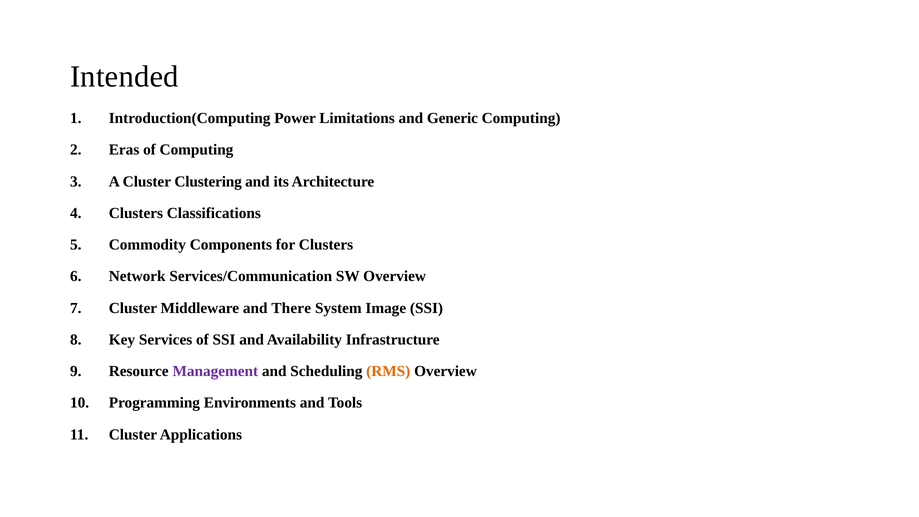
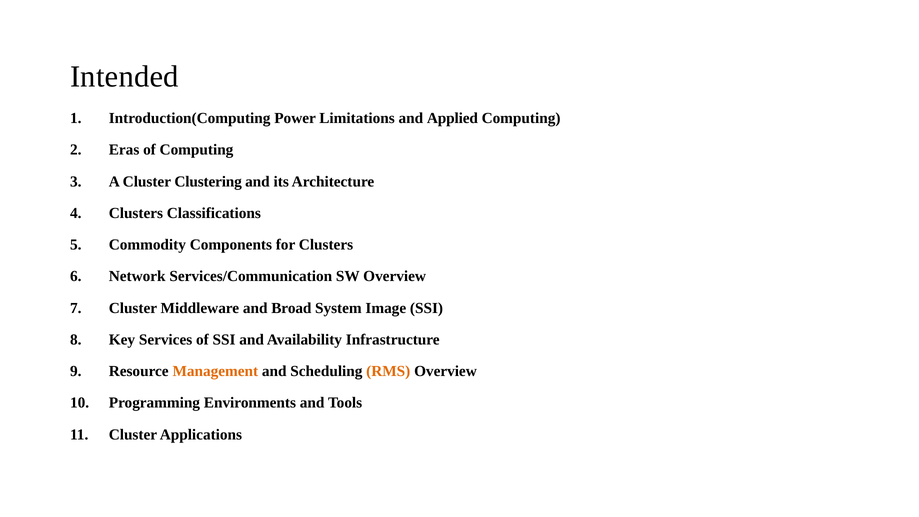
Generic: Generic -> Applied
There: There -> Broad
Management colour: purple -> orange
